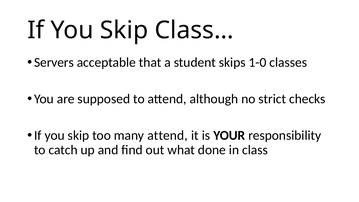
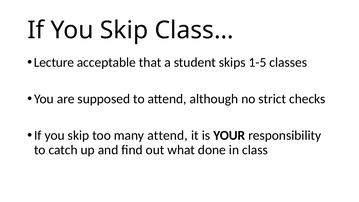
Servers: Servers -> Lecture
1-0: 1-0 -> 1-5
